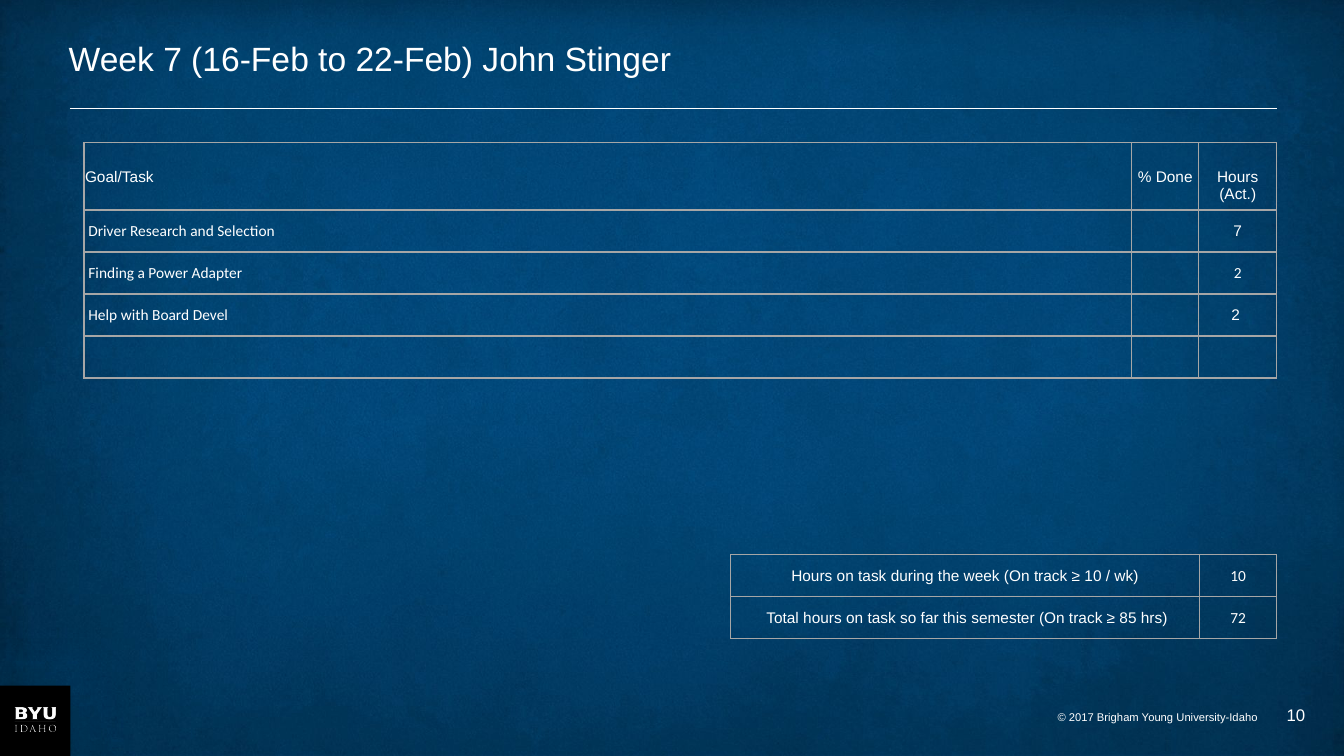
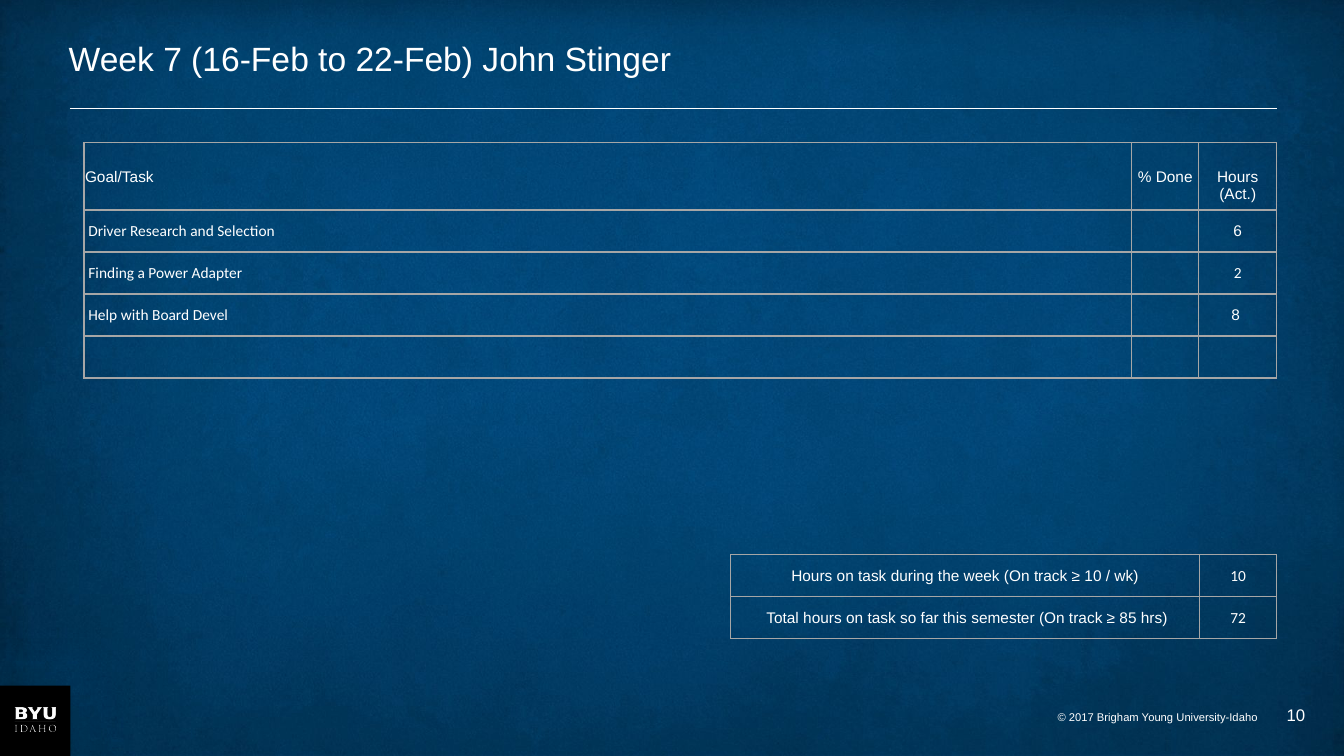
Selection 7: 7 -> 6
Devel 2: 2 -> 8
